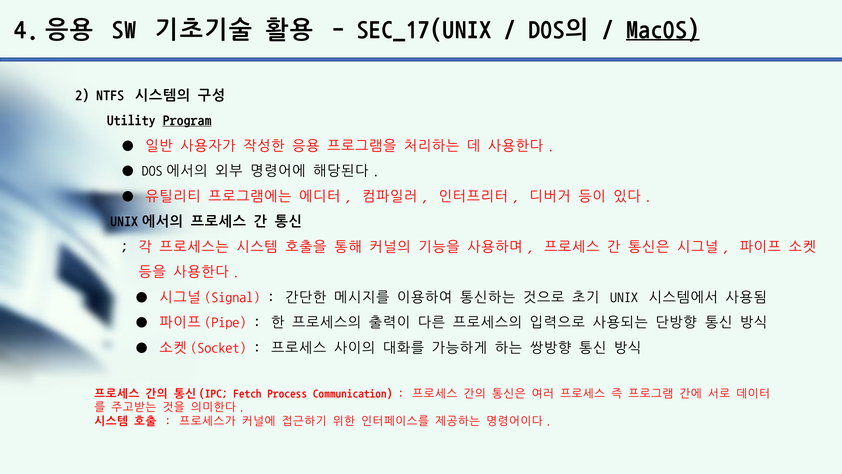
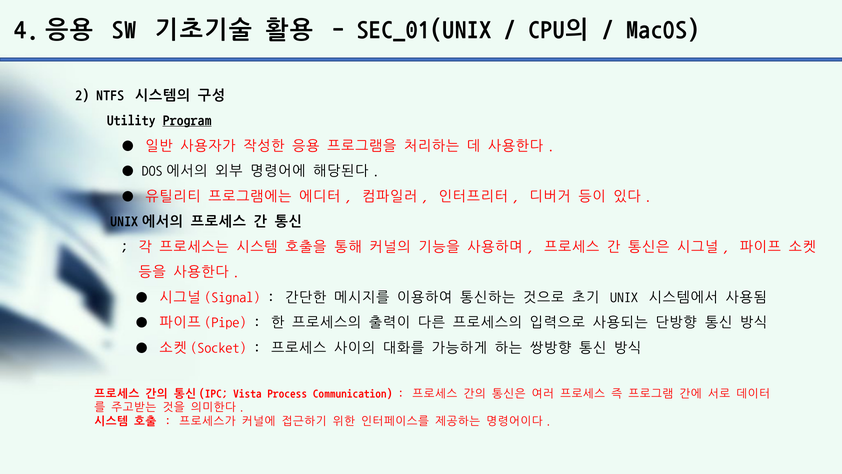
SEC_17(UNIX: SEC_17(UNIX -> SEC_01(UNIX
DOS의: DOS의 -> CPU의
MacOS underline: present -> none
Fetch: Fetch -> Vista
